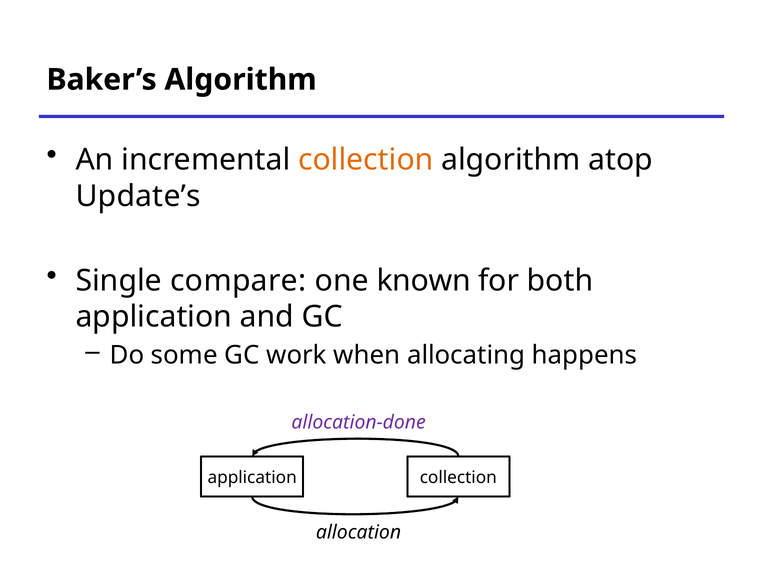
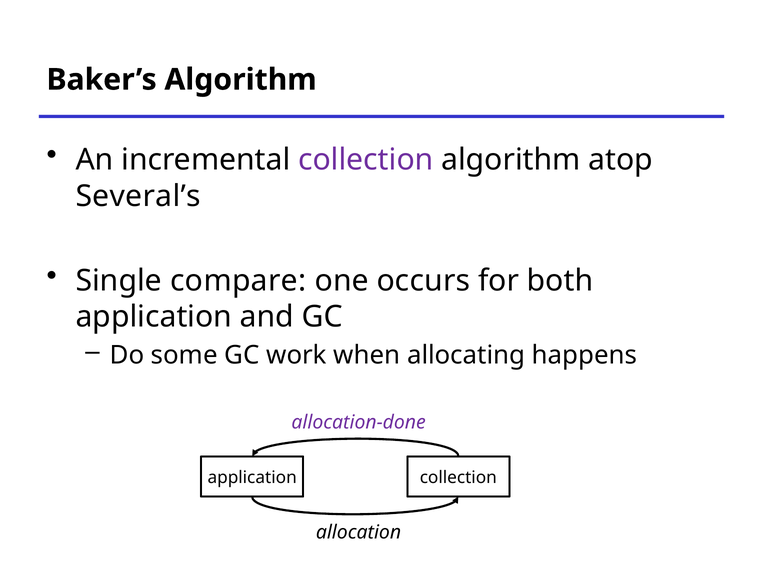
collection at (366, 160) colour: orange -> purple
Update’s: Update’s -> Several’s
known: known -> occurs
